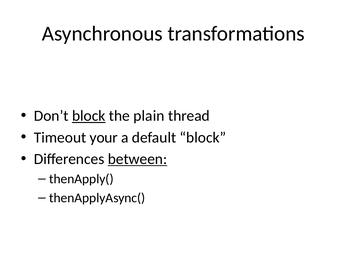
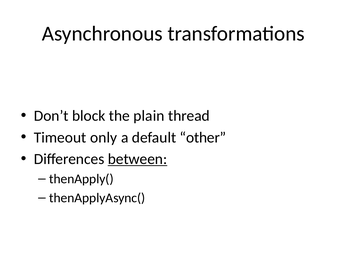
block at (89, 116) underline: present -> none
your: your -> only
default block: block -> other
